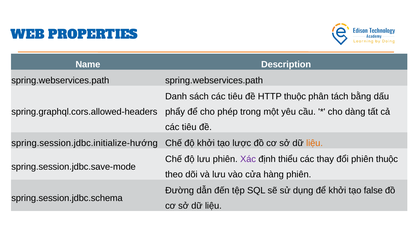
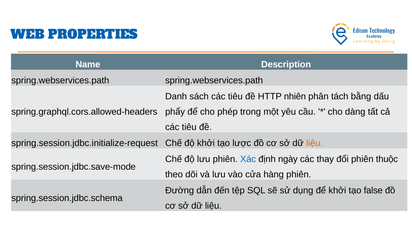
HTTP thuộc: thuộc -> nhiên
spring.session.jdbc.initialize-hướng: spring.session.jdbc.initialize-hướng -> spring.session.jdbc.initialize-request
Xác colour: purple -> blue
thiểu: thiểu -> ngày
